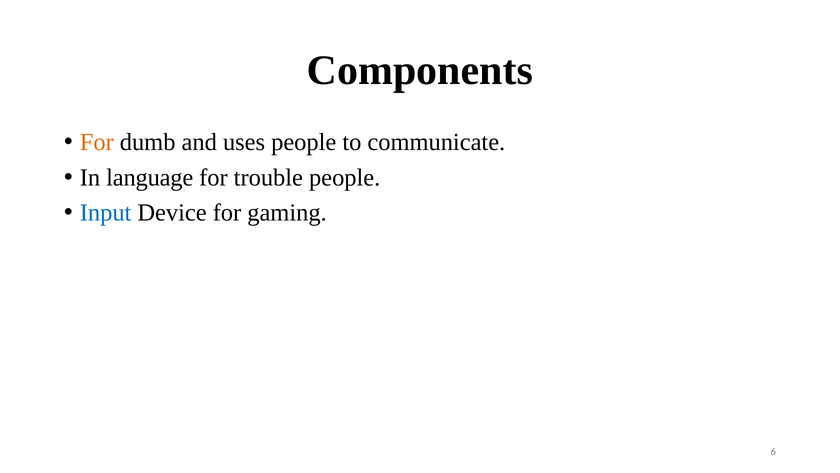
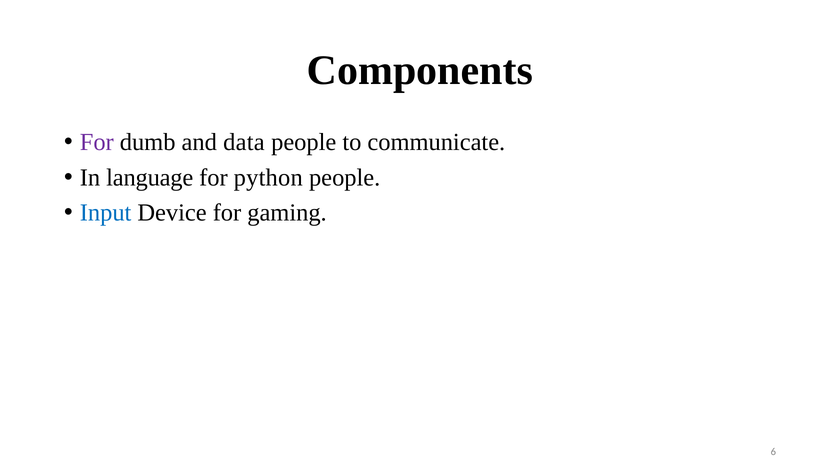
For at (97, 142) colour: orange -> purple
uses: uses -> data
trouble: trouble -> python
